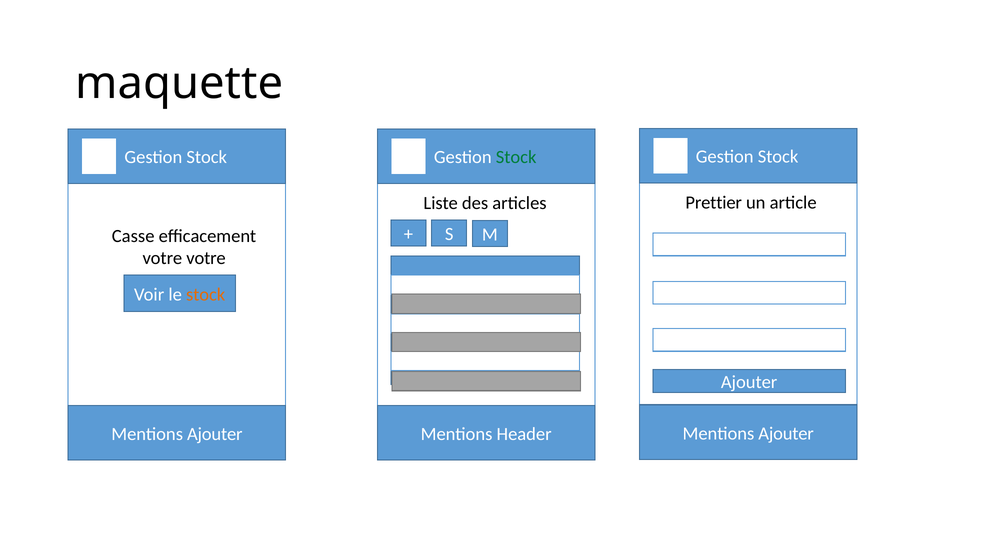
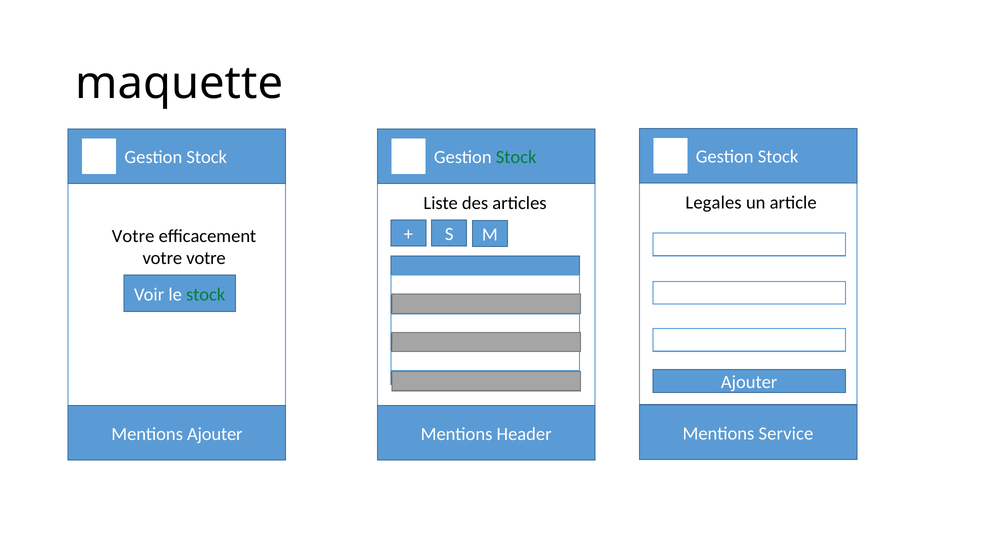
Prettier: Prettier -> Legales
Casse at (133, 236): Casse -> Votre
stock at (206, 295) colour: orange -> green
Ajouter at (786, 433): Ajouter -> Service
